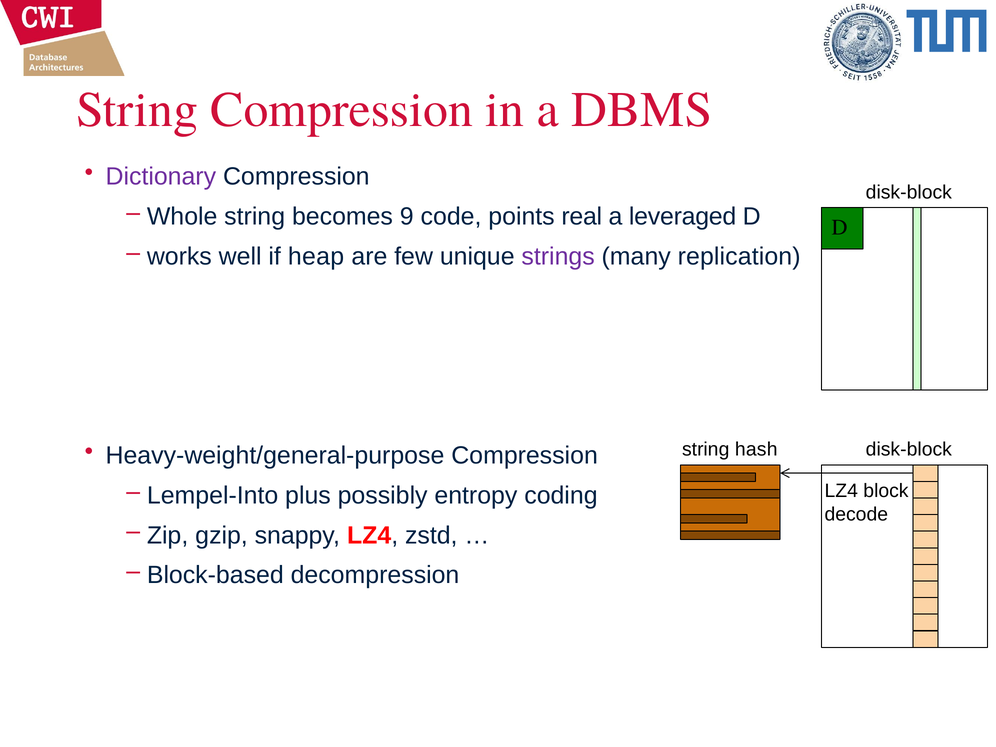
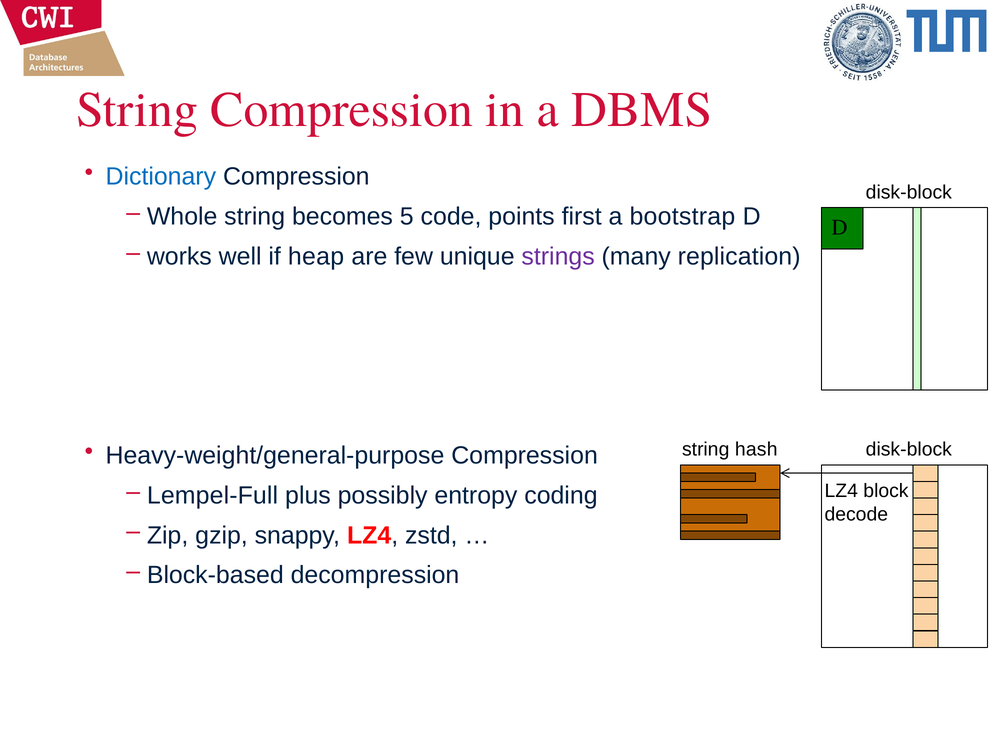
Dictionary colour: purple -> blue
9: 9 -> 5
real: real -> first
leveraged: leveraged -> bootstrap
Lempel-Into: Lempel-Into -> Lempel-Full
